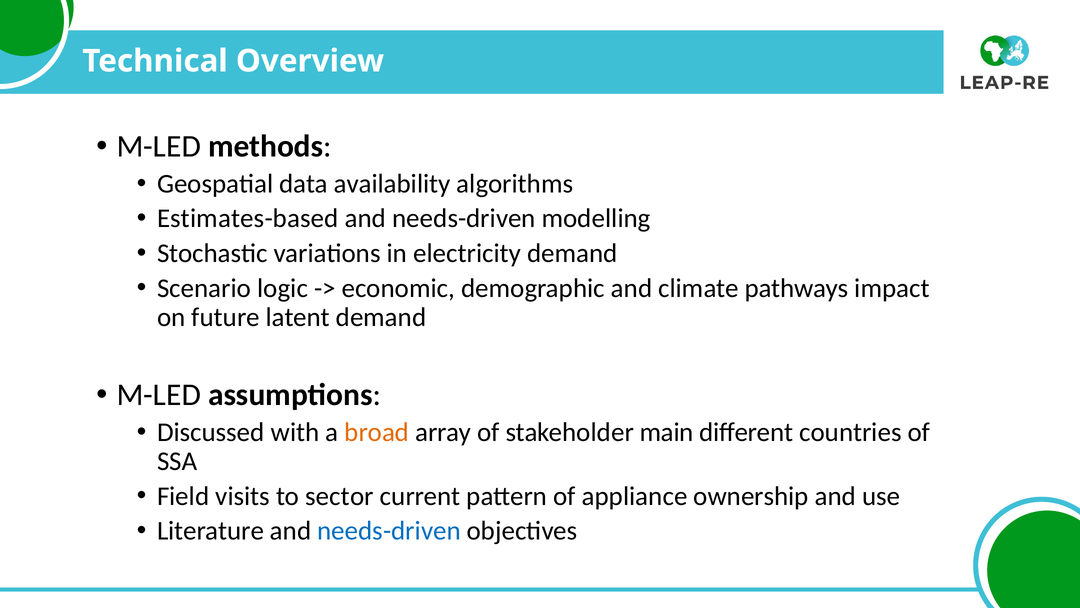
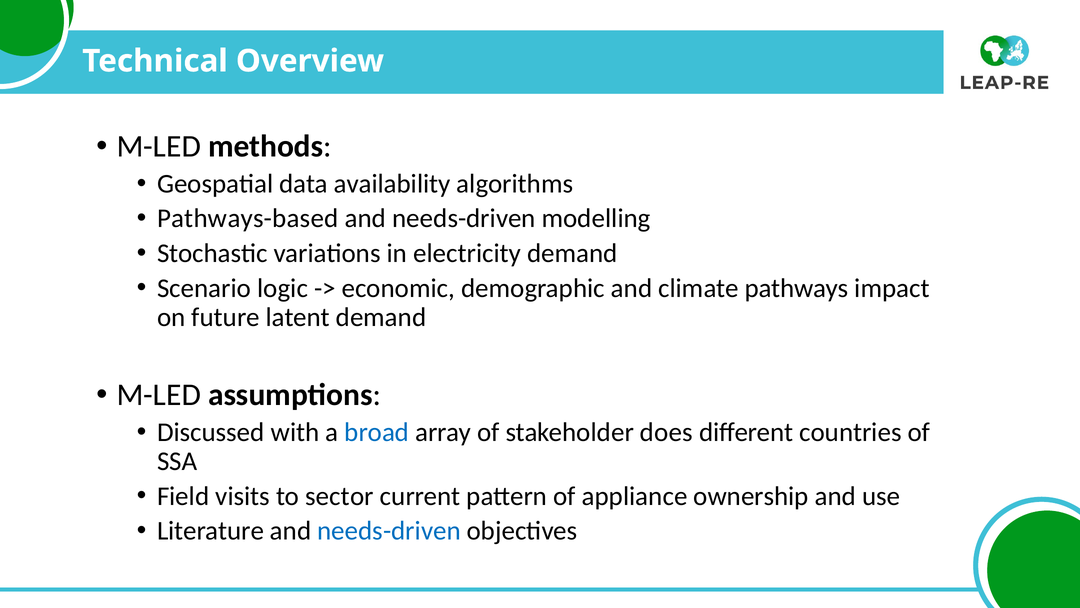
Estimates-based: Estimates-based -> Pathways-based
broad colour: orange -> blue
main: main -> does
